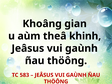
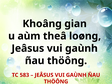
khinh: khinh -> loøng
